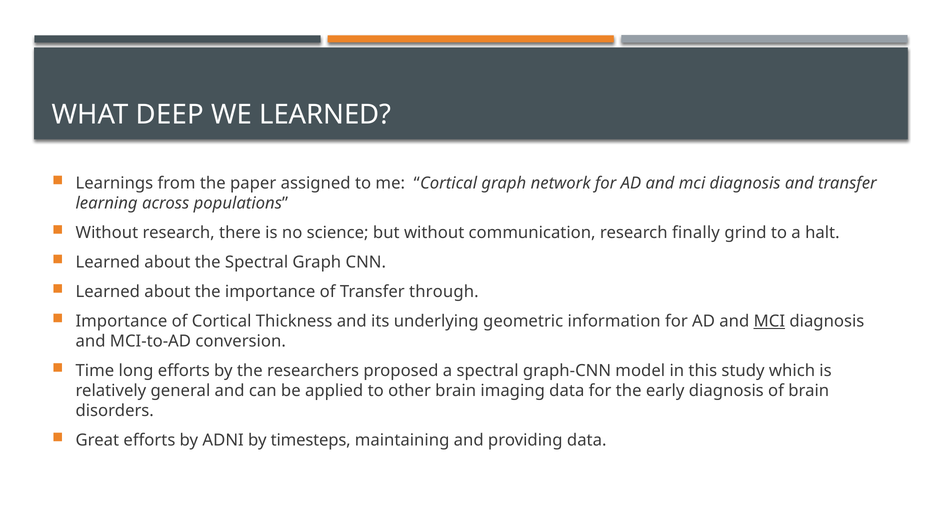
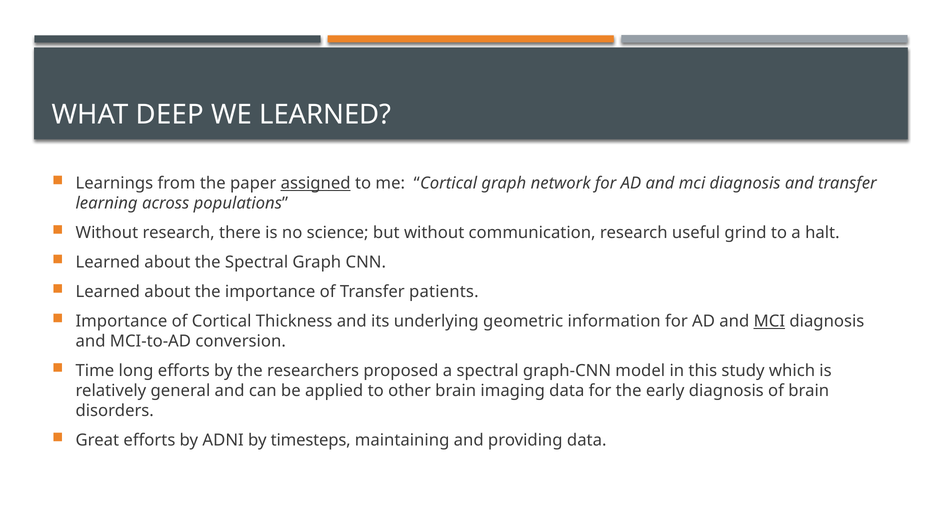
assigned underline: none -> present
finally: finally -> useful
through: through -> patients
